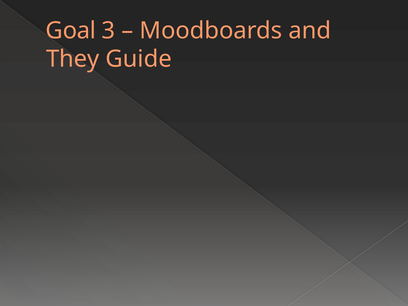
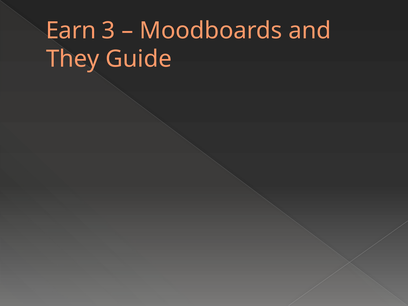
Goal: Goal -> Earn
